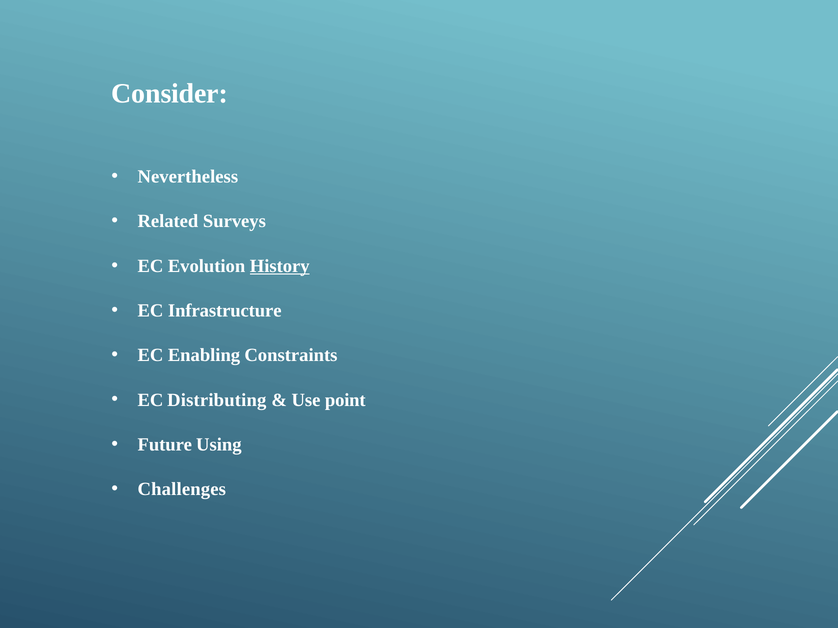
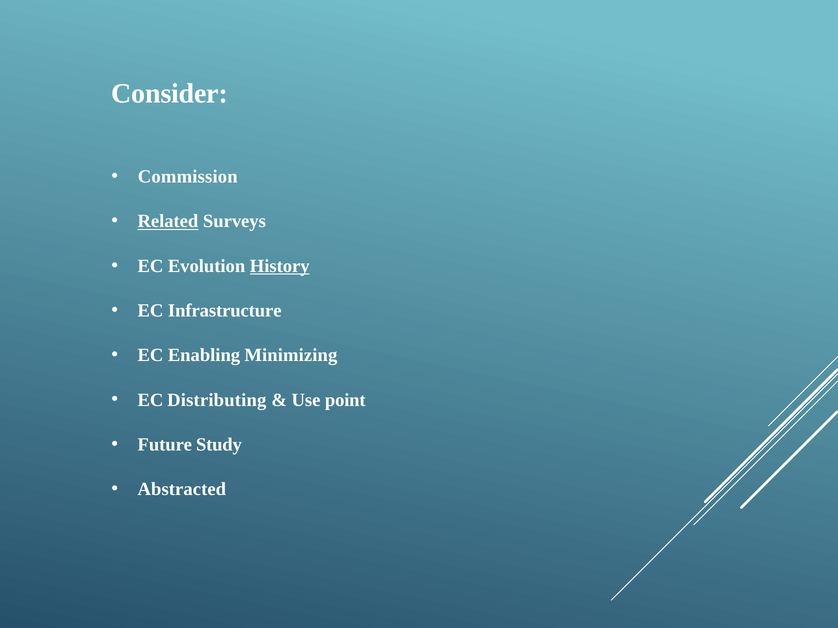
Nevertheless: Nevertheless -> Commission
Related underline: none -> present
Constraints: Constraints -> Minimizing
Using: Using -> Study
Challenges: Challenges -> Abstracted
